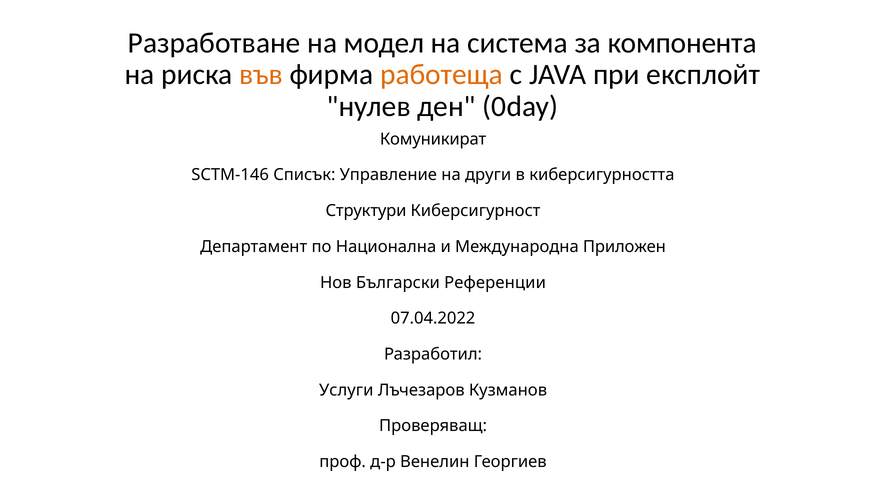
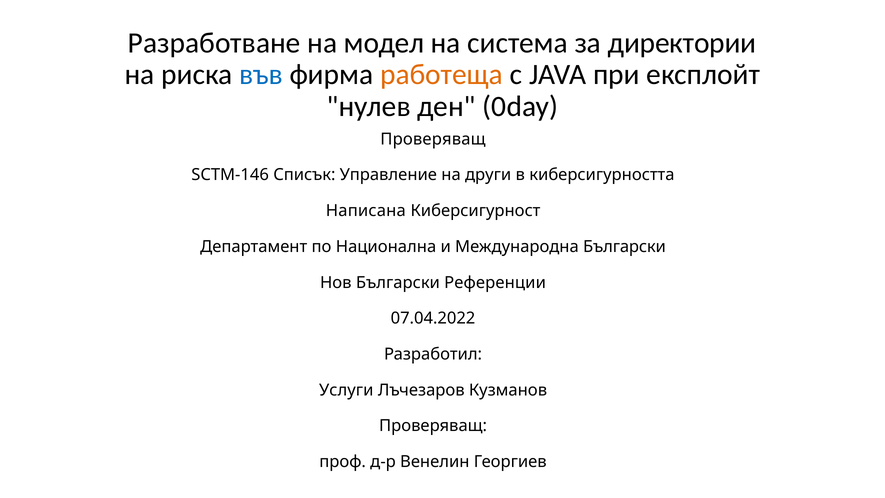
компонента: компонента -> директории
във colour: orange -> blue
Комуникират at (433, 139): Комуникират -> Проверяващ
Структури: Структури -> Написана
Международна Приложен: Приложен -> Български
